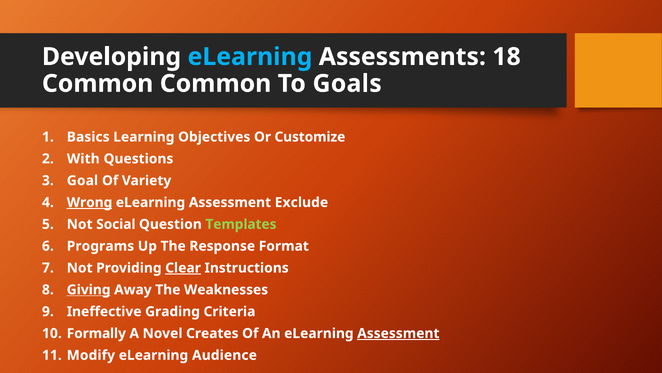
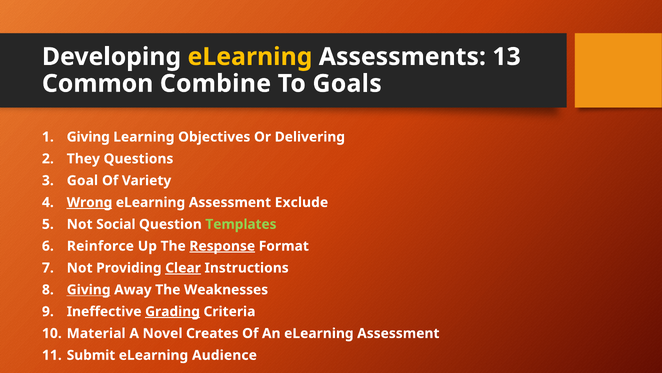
eLearning at (250, 57) colour: light blue -> yellow
18: 18 -> 13
Common Common: Common -> Combine
Basics at (88, 137): Basics -> Giving
Customize: Customize -> Delivering
With: With -> They
Programs: Programs -> Reinforce
Response underline: none -> present
Grading underline: none -> present
Formally: Formally -> Material
Assessment at (398, 333) underline: present -> none
Modify: Modify -> Submit
